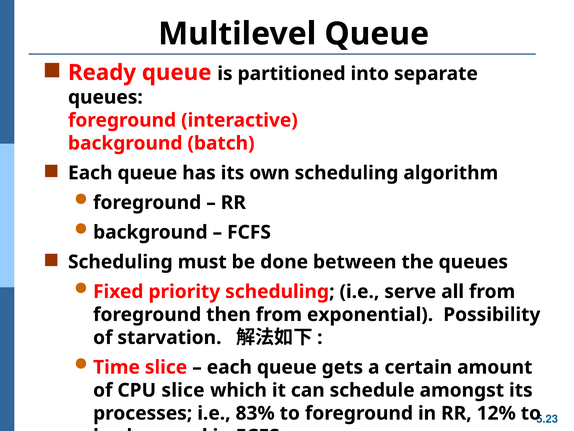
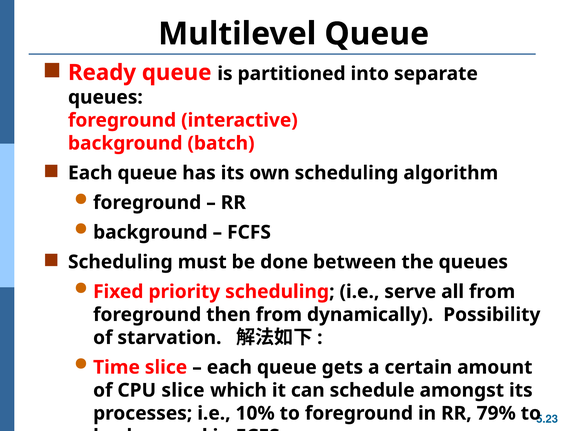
exponential: exponential -> dynamically
83%: 83% -> 10%
12%: 12% -> 79%
